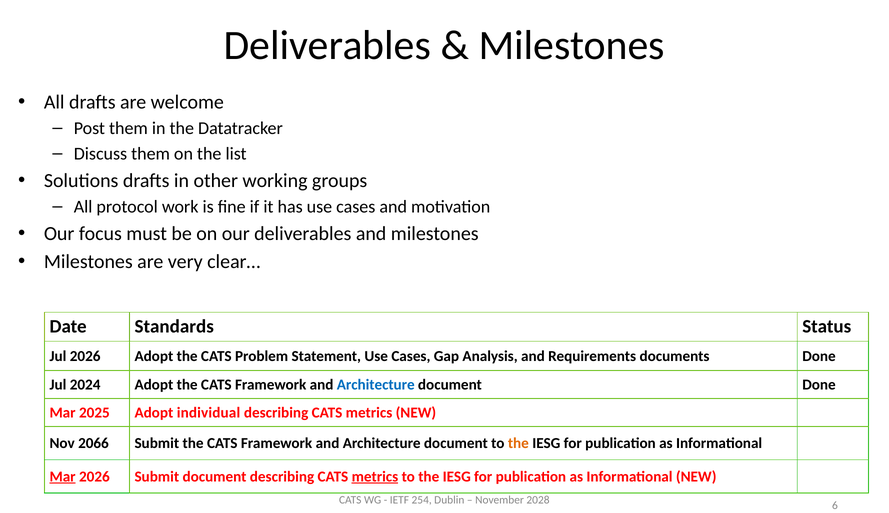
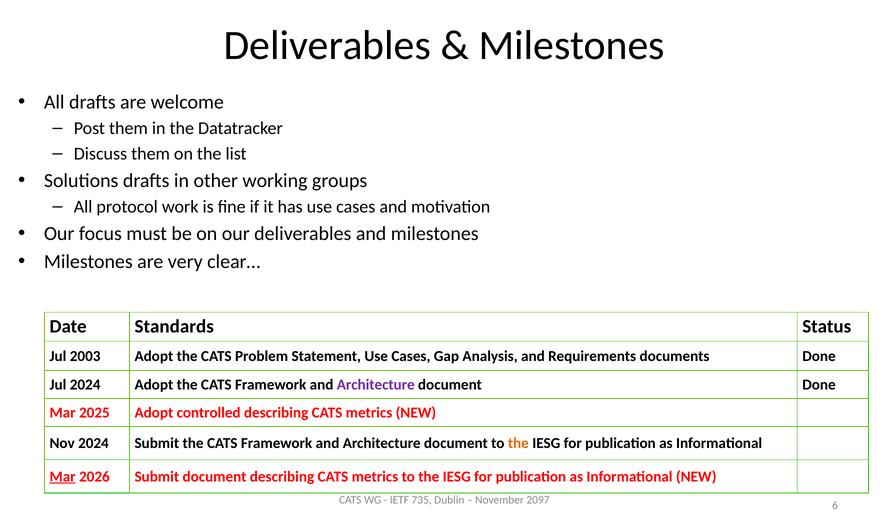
Jul 2026: 2026 -> 2003
Architecture at (376, 385) colour: blue -> purple
individual: individual -> controlled
Nov 2066: 2066 -> 2024
metrics at (375, 476) underline: present -> none
254: 254 -> 735
2028: 2028 -> 2097
